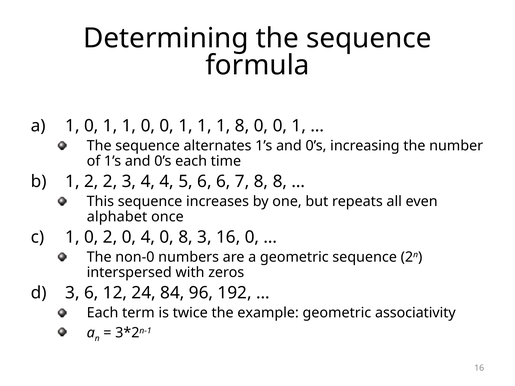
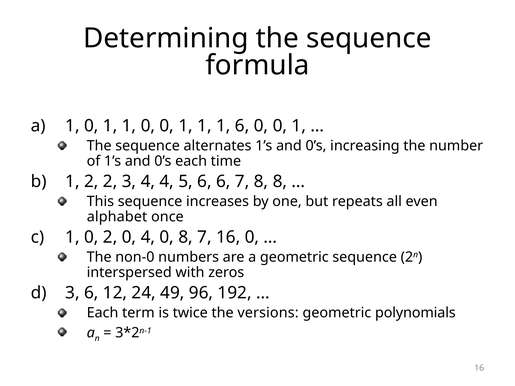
1 8: 8 -> 6
8 3: 3 -> 7
84: 84 -> 49
example: example -> versions
associativity: associativity -> polynomials
